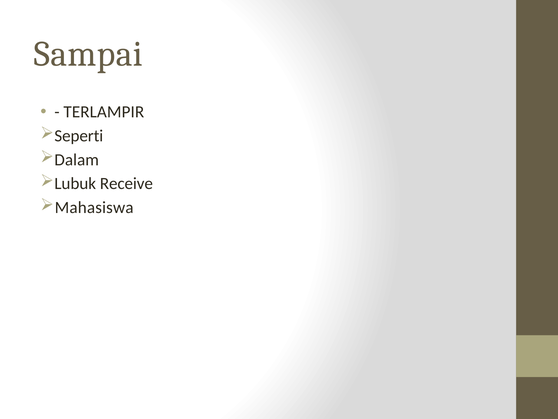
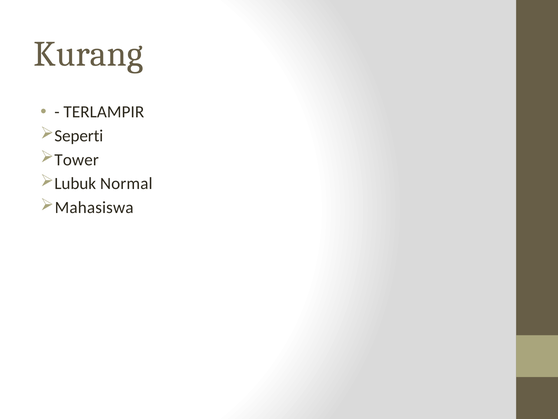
Sampai: Sampai -> Kurang
Dalam: Dalam -> Tower
Receive: Receive -> Normal
